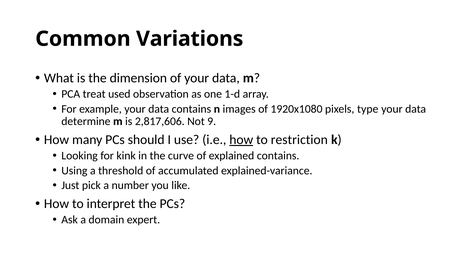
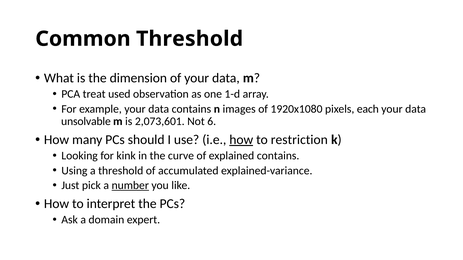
Common Variations: Variations -> Threshold
type: type -> each
determine: determine -> unsolvable
2,817,606: 2,817,606 -> 2,073,601
9: 9 -> 6
number underline: none -> present
